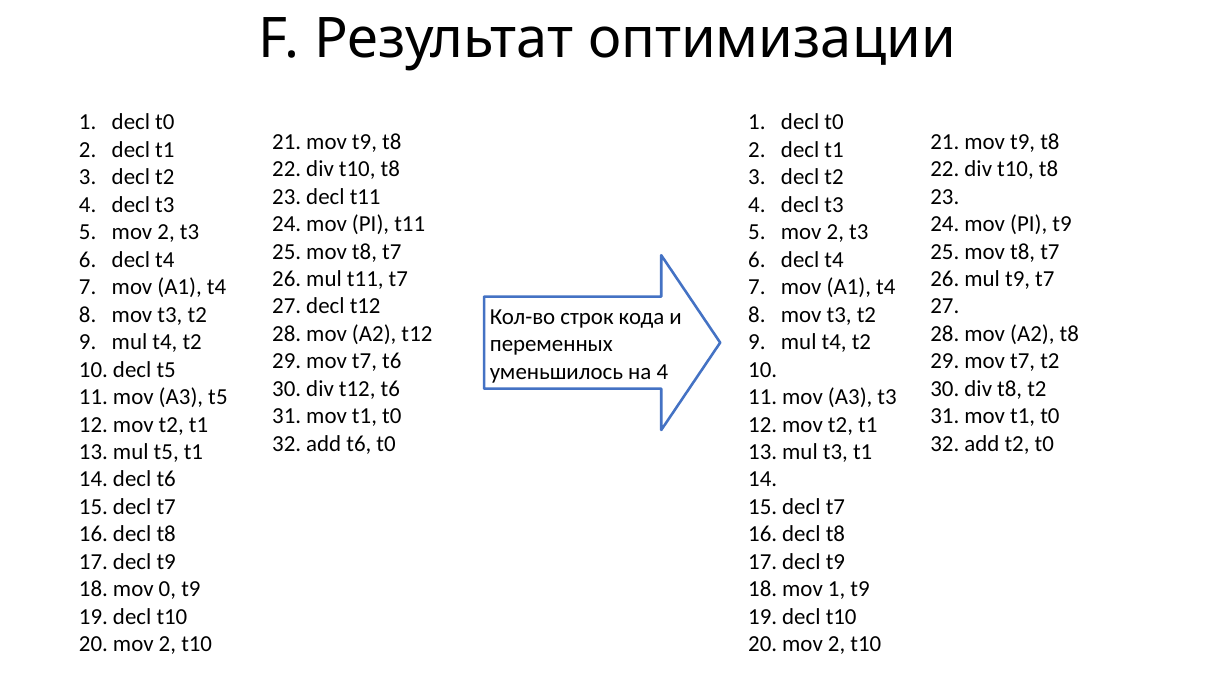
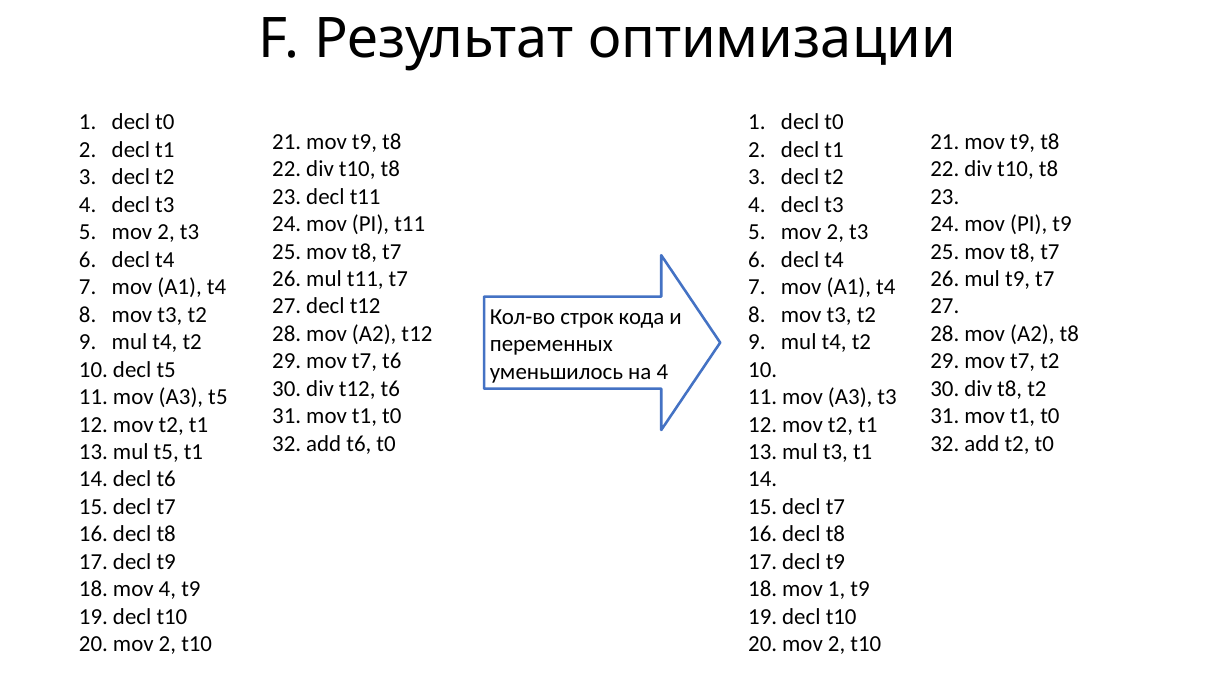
mov 0: 0 -> 4
